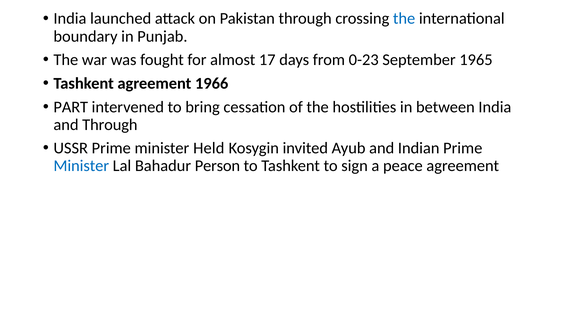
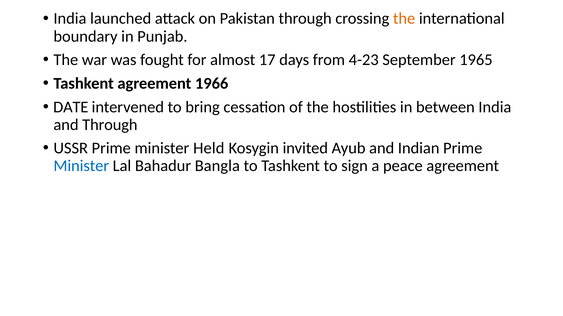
the at (404, 19) colour: blue -> orange
0-23: 0-23 -> 4-23
PART: PART -> DATE
Person: Person -> Bangla
